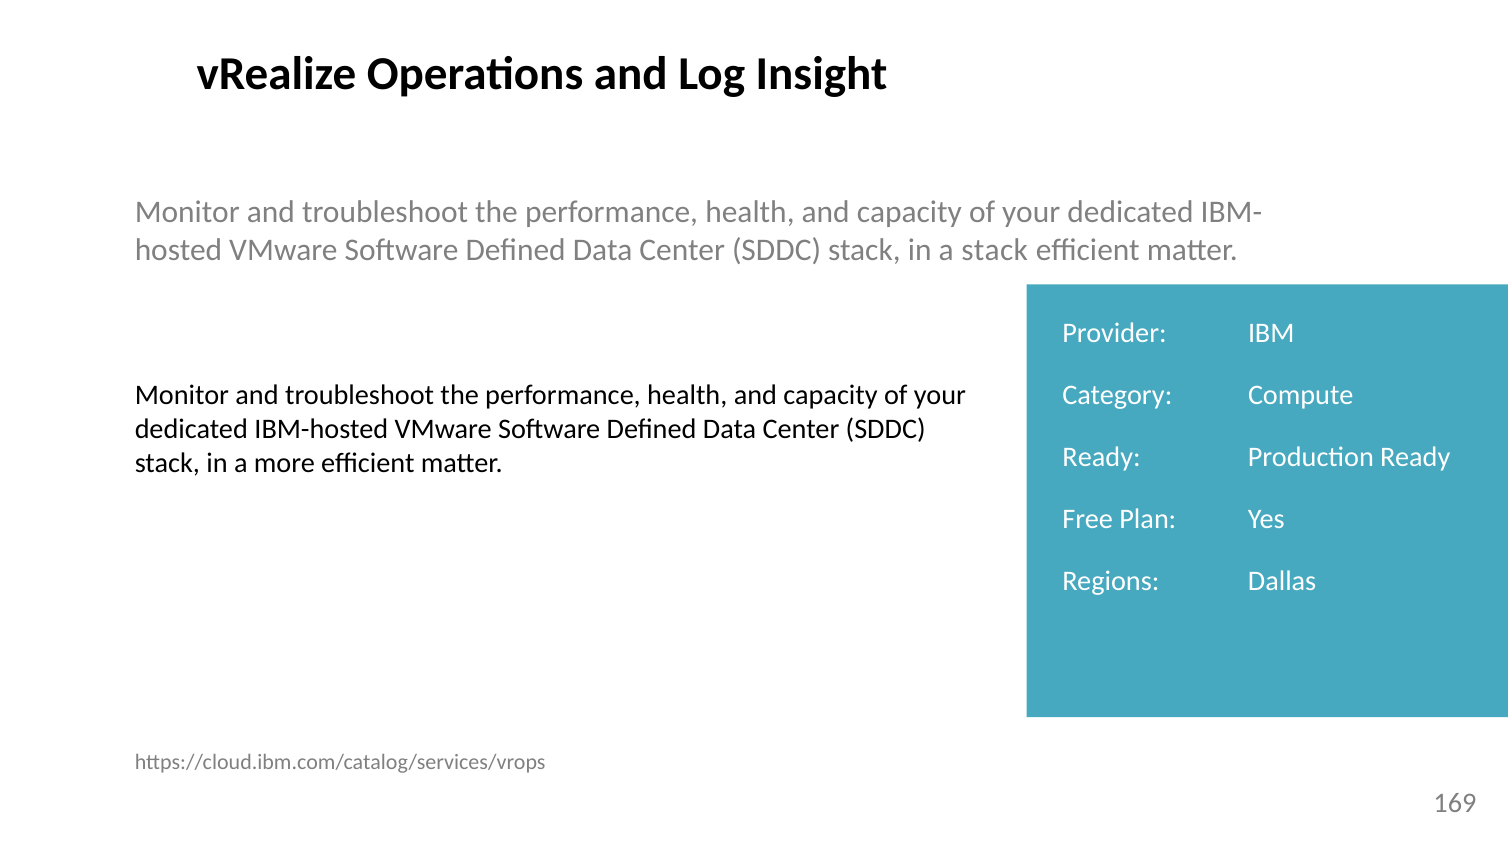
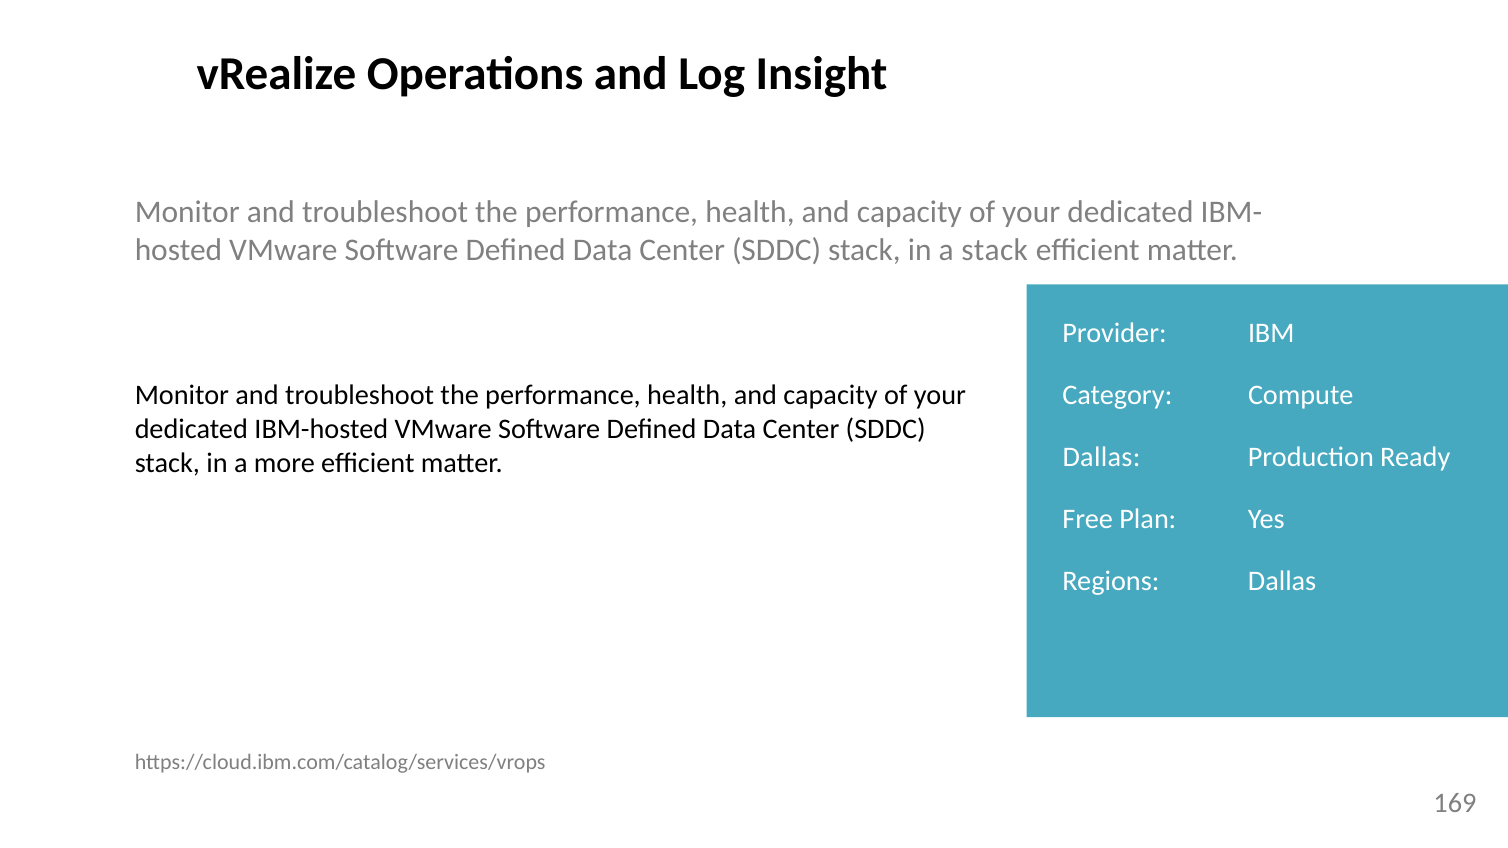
Ready at (1102, 457): Ready -> Dallas
